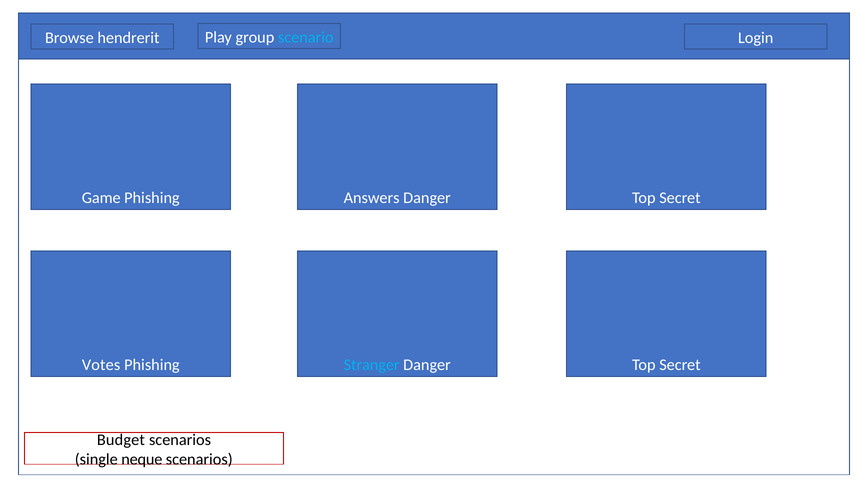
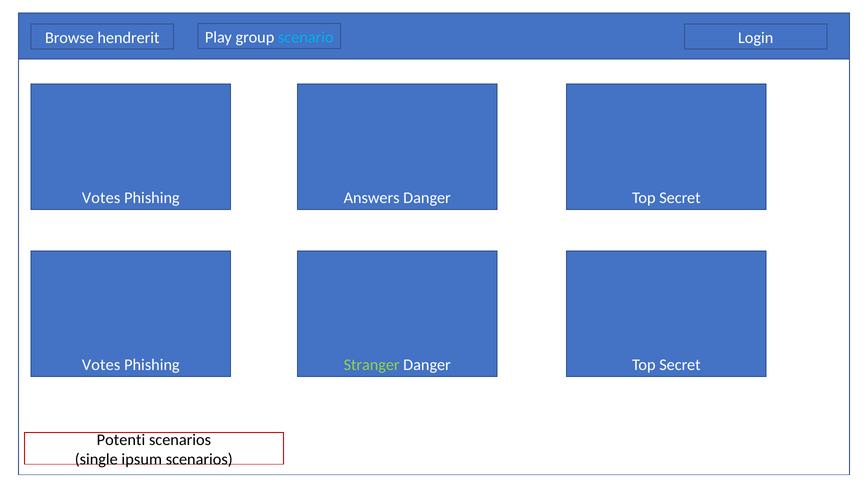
Game at (101, 198): Game -> Votes
Stranger colour: light blue -> light green
Budget: Budget -> Potenti
neque: neque -> ipsum
